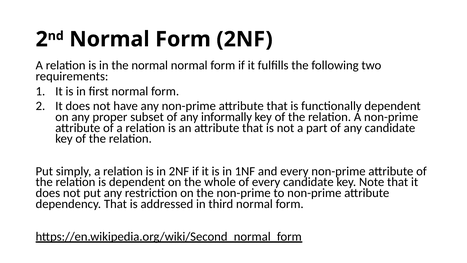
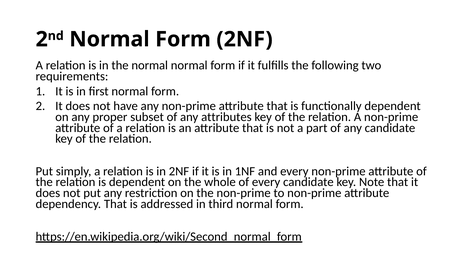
informally: informally -> attributes
